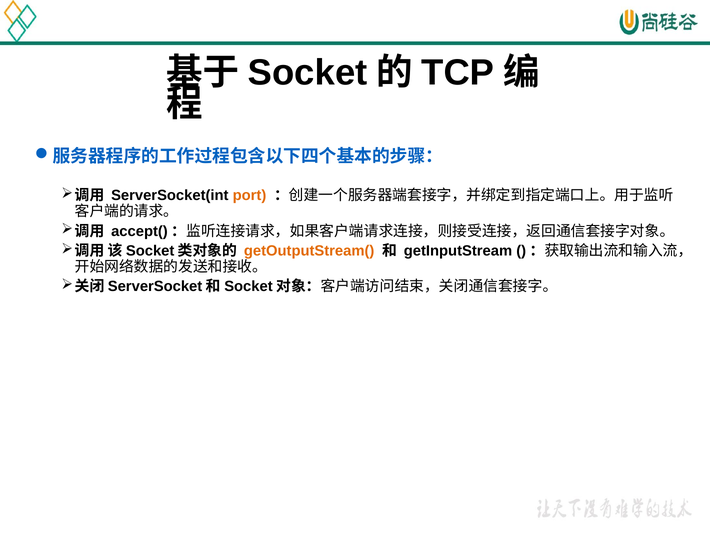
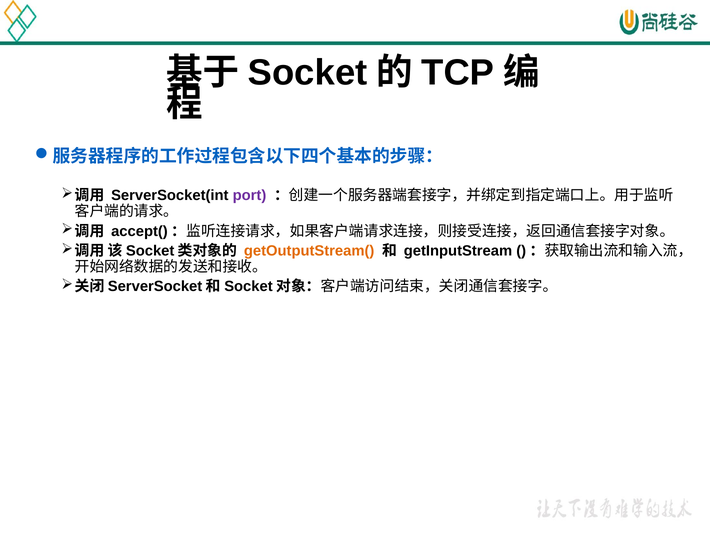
port colour: orange -> purple
